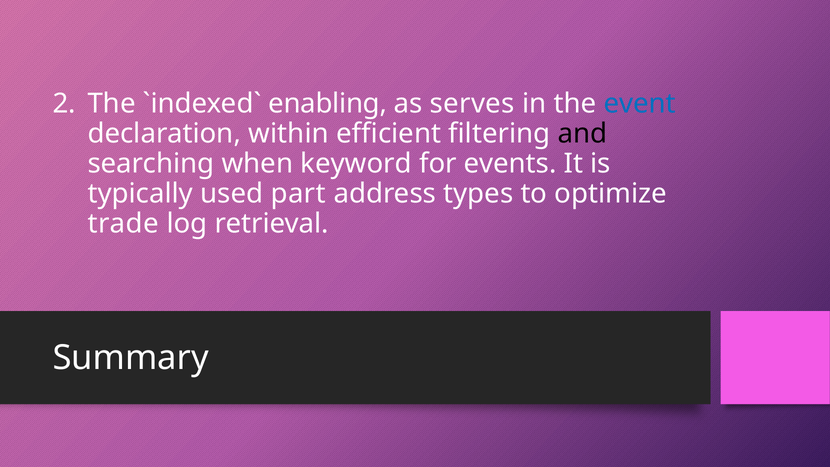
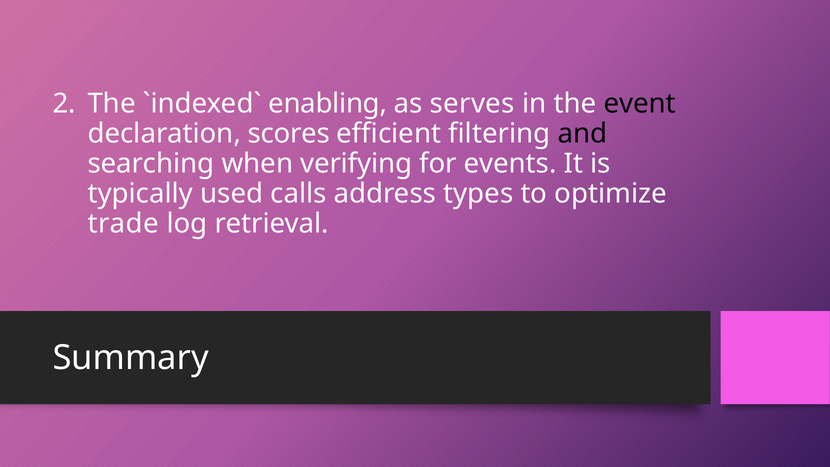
event colour: blue -> black
within: within -> scores
keyword: keyword -> verifying
part: part -> calls
